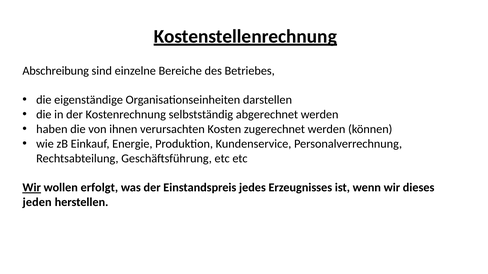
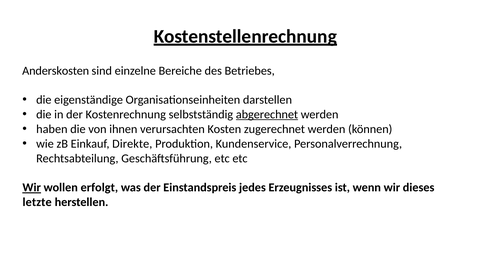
Abschreibung: Abschreibung -> Anderskosten
abgerechnet underline: none -> present
Energie: Energie -> Direkte
jeden: jeden -> letzte
